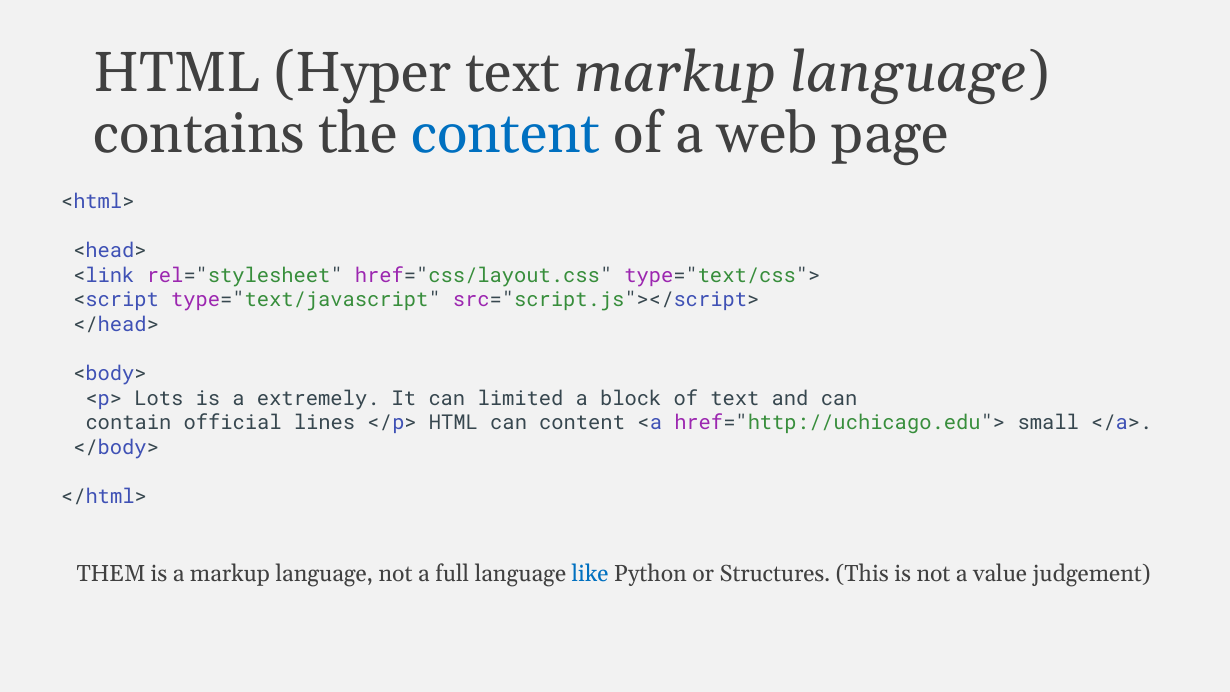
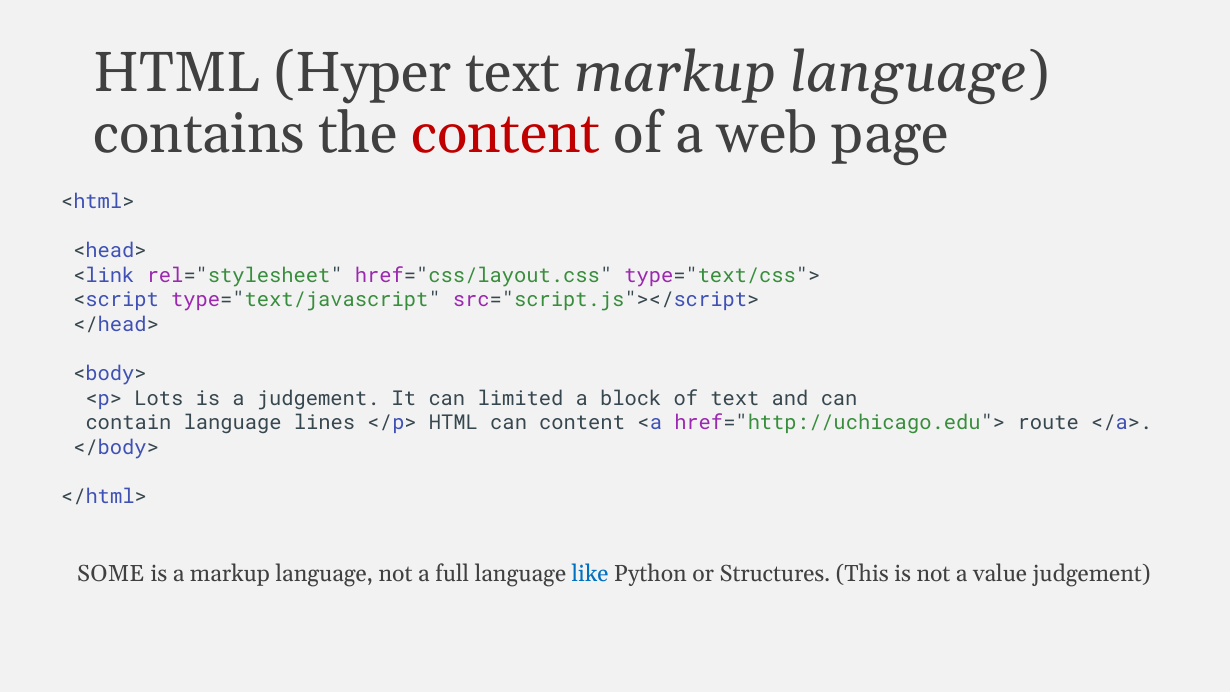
content at (506, 134) colour: blue -> red
a extremely: extremely -> judgement
contain official: official -> language
small: small -> route
THEM: THEM -> SOME
